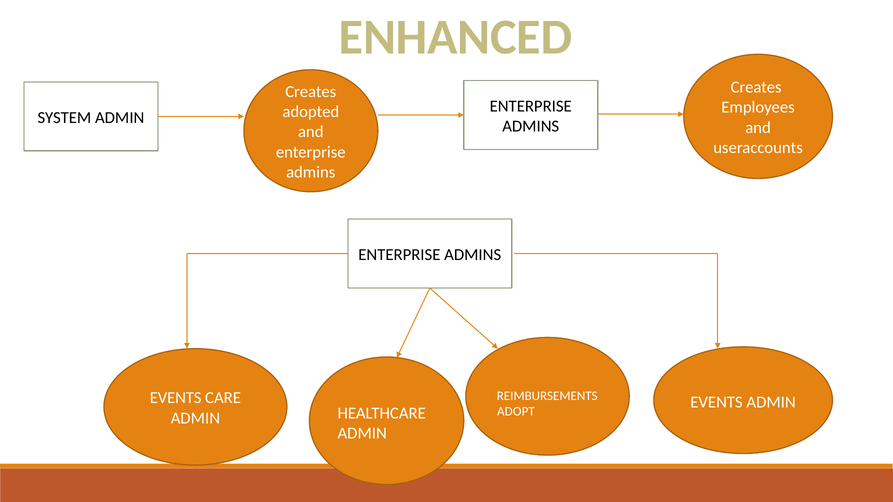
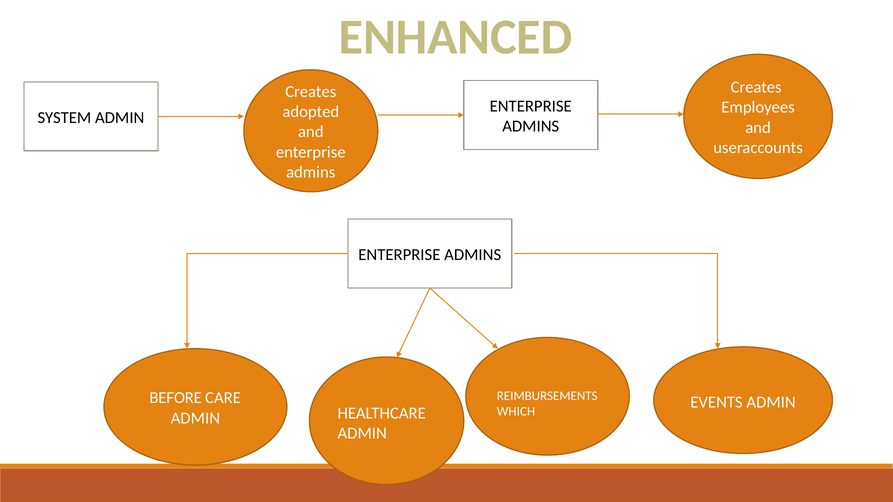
EVENTS at (176, 398): EVENTS -> BEFORE
ADOPT: ADOPT -> WHICH
